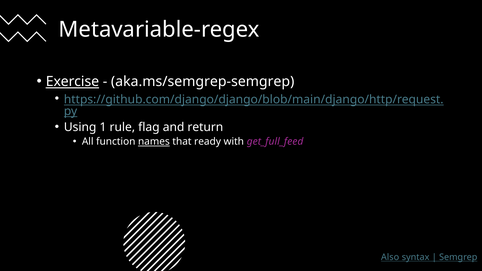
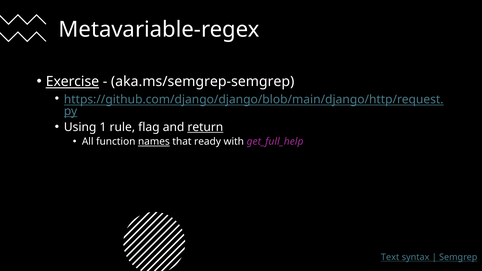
return underline: none -> present
get_full_feed: get_full_feed -> get_full_help
Also: Also -> Text
